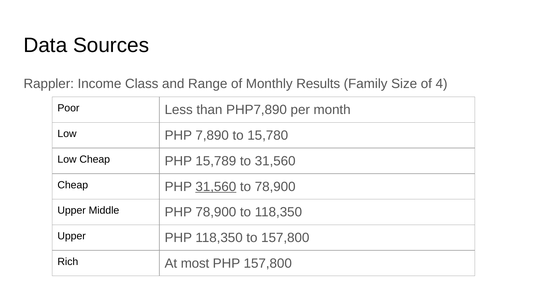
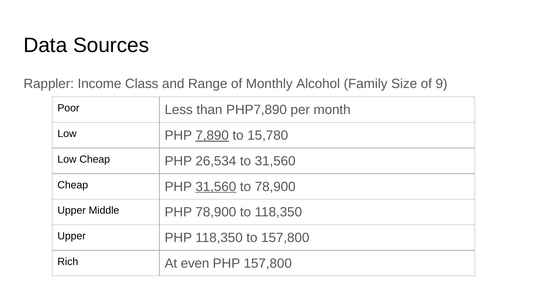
Results: Results -> Alcohol
4: 4 -> 9
7,890 underline: none -> present
15,789: 15,789 -> 26,534
most: most -> even
